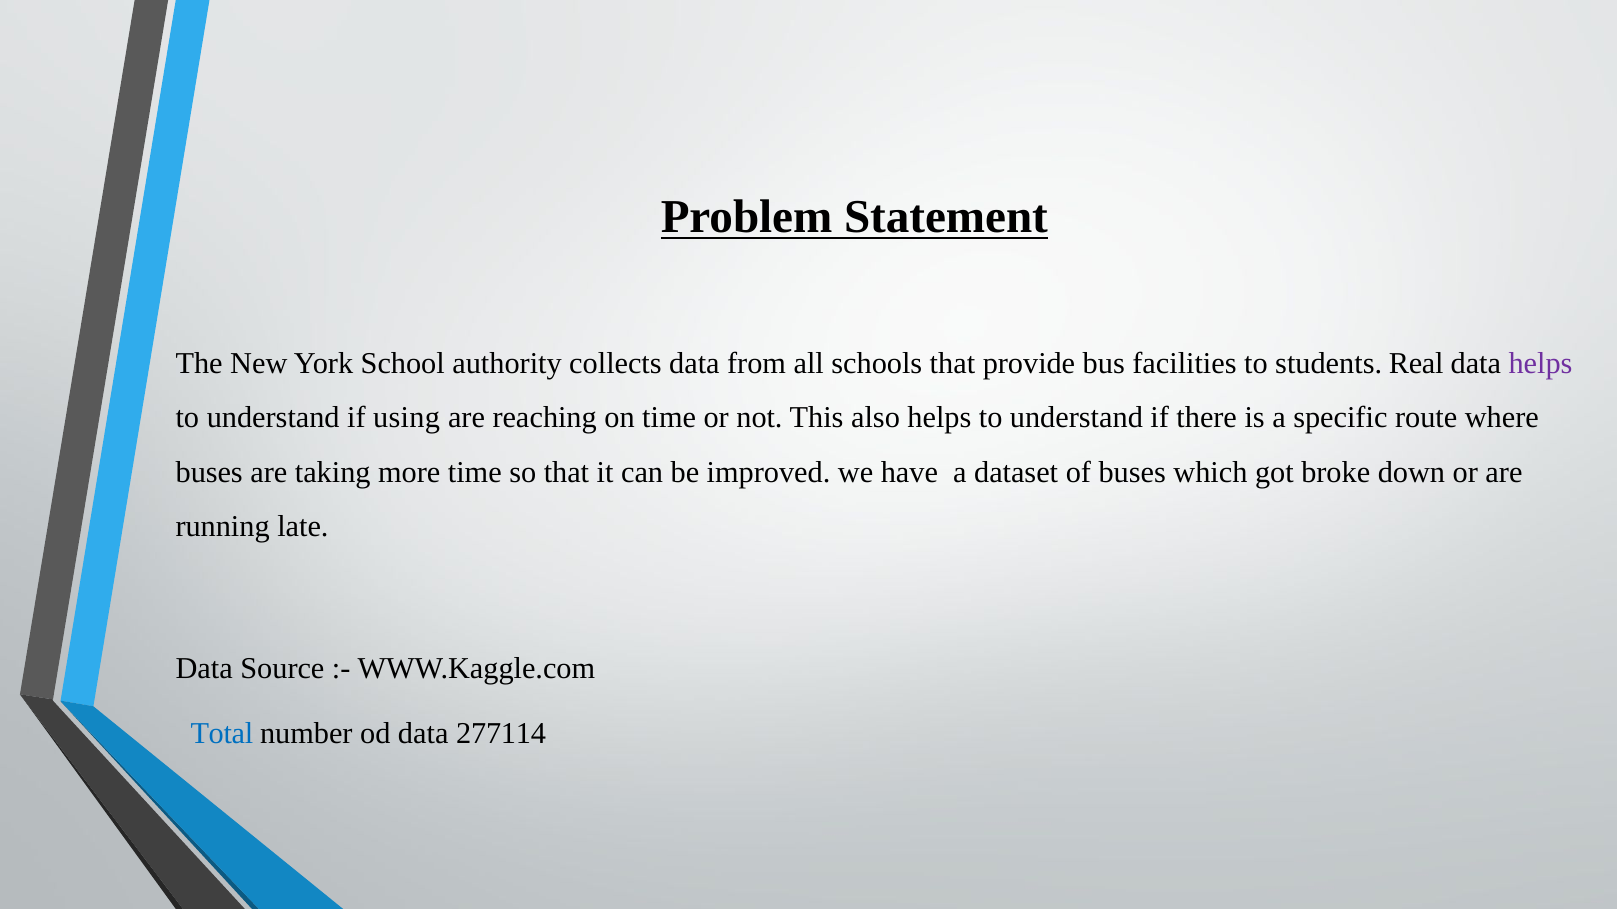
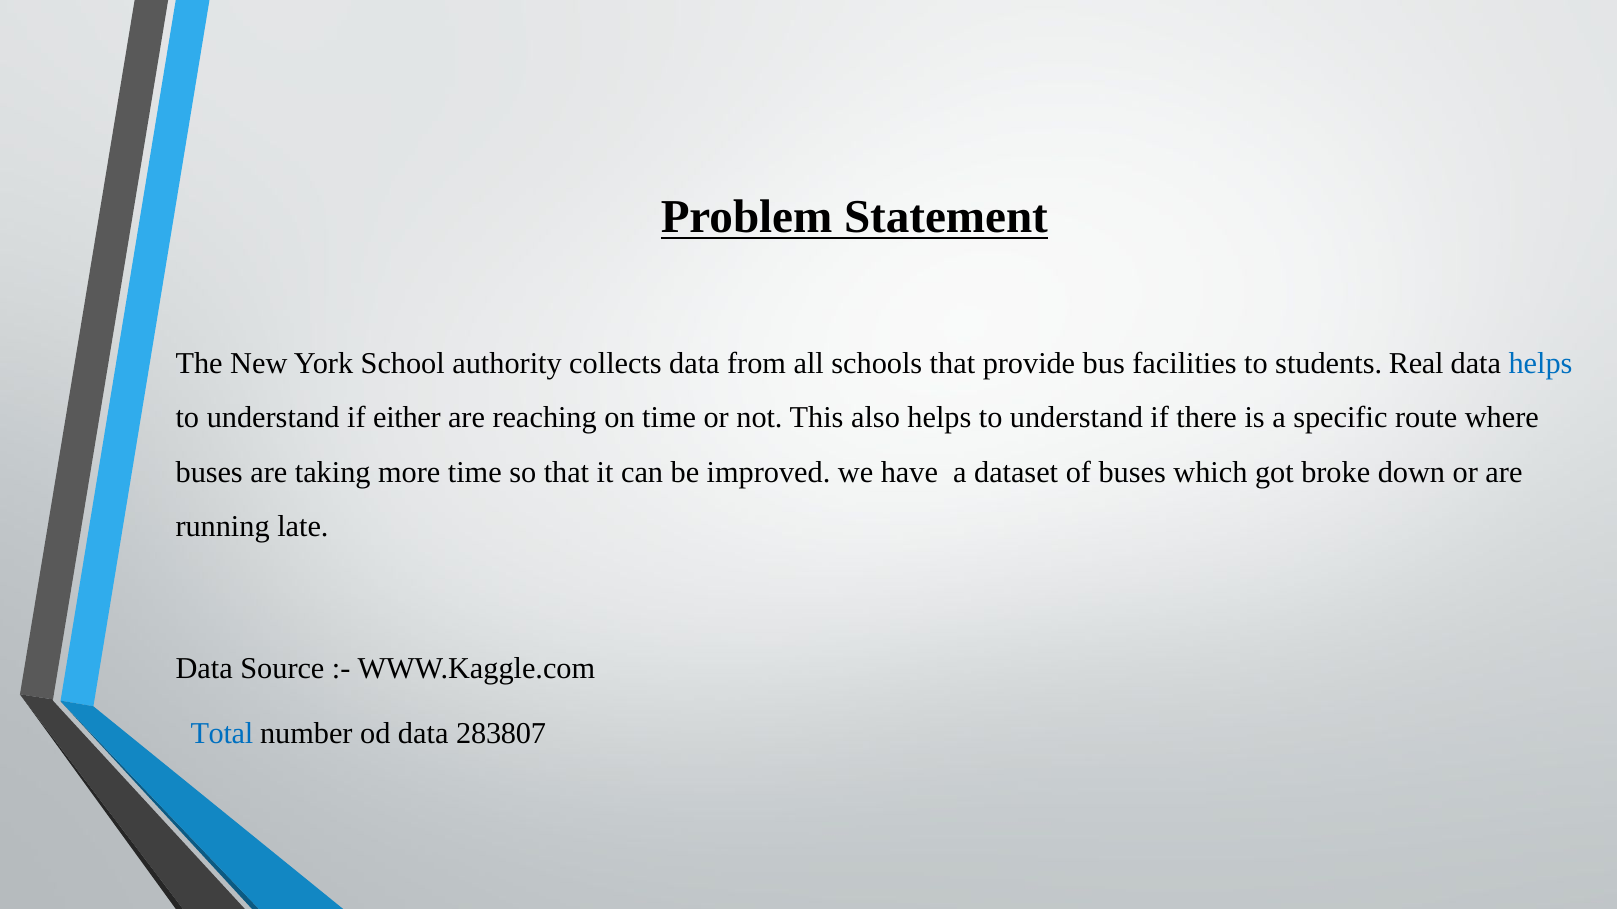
helps at (1541, 364) colour: purple -> blue
using: using -> either
277114: 277114 -> 283807
